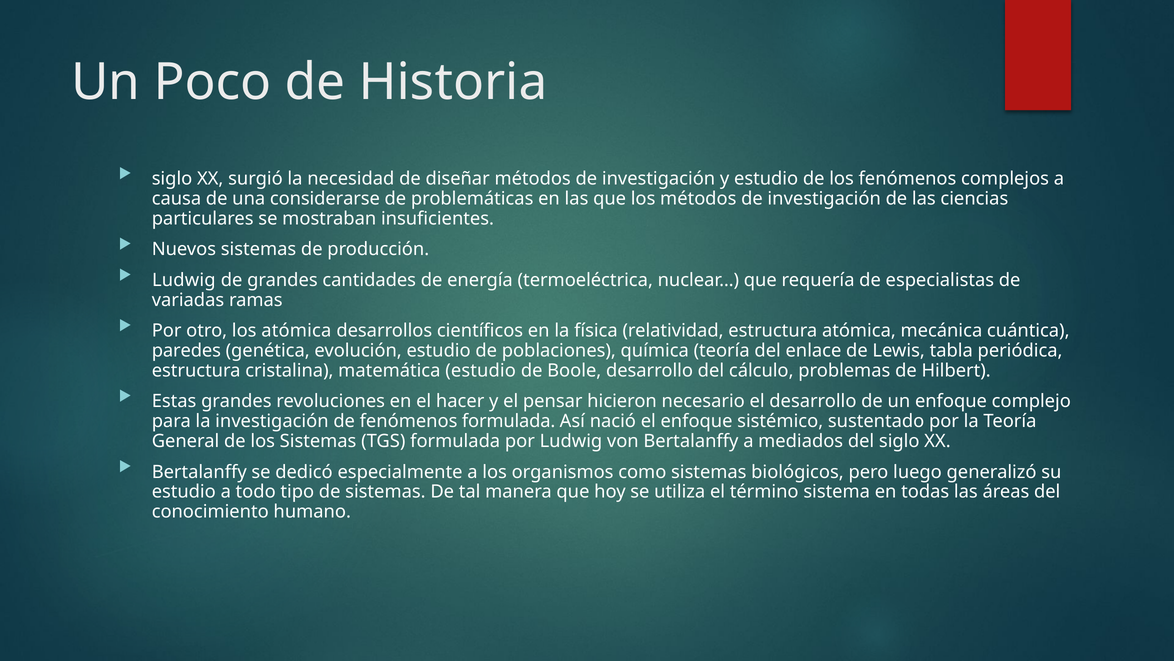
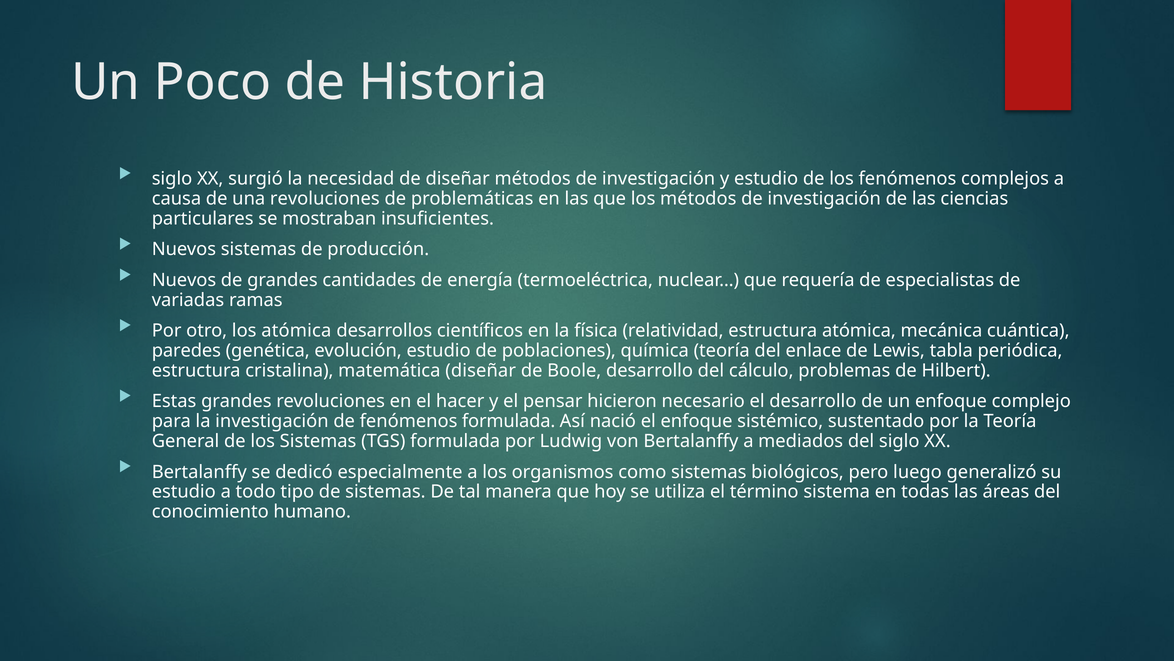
una considerarse: considerarse -> revoluciones
Ludwig at (184, 280): Ludwig -> Nuevos
matemática estudio: estudio -> diseñar
